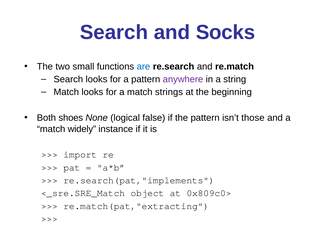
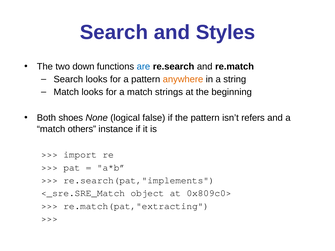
Socks: Socks -> Styles
small: small -> down
anywhere colour: purple -> orange
those: those -> refers
widely: widely -> others
